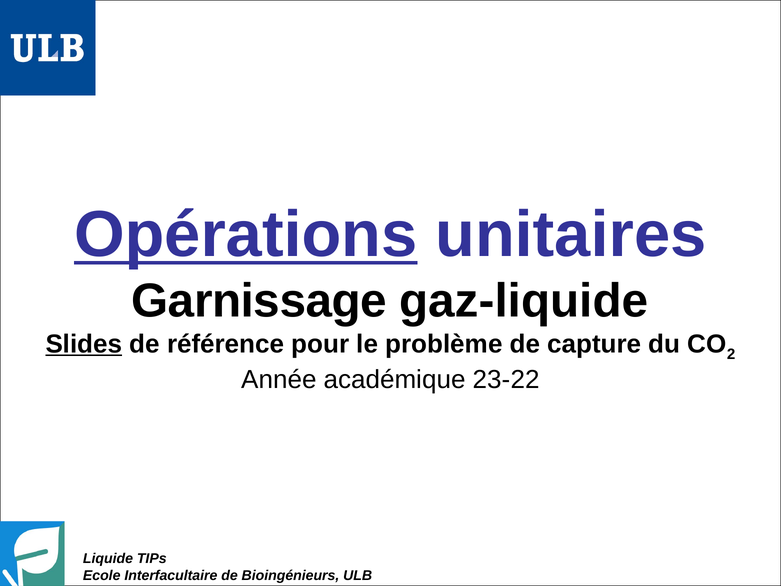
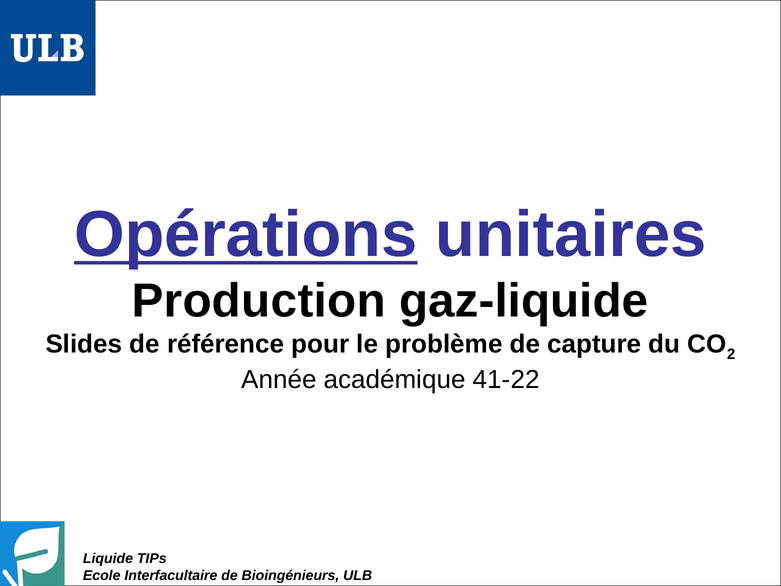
Garnissage: Garnissage -> Production
Slides underline: present -> none
23-22: 23-22 -> 41-22
